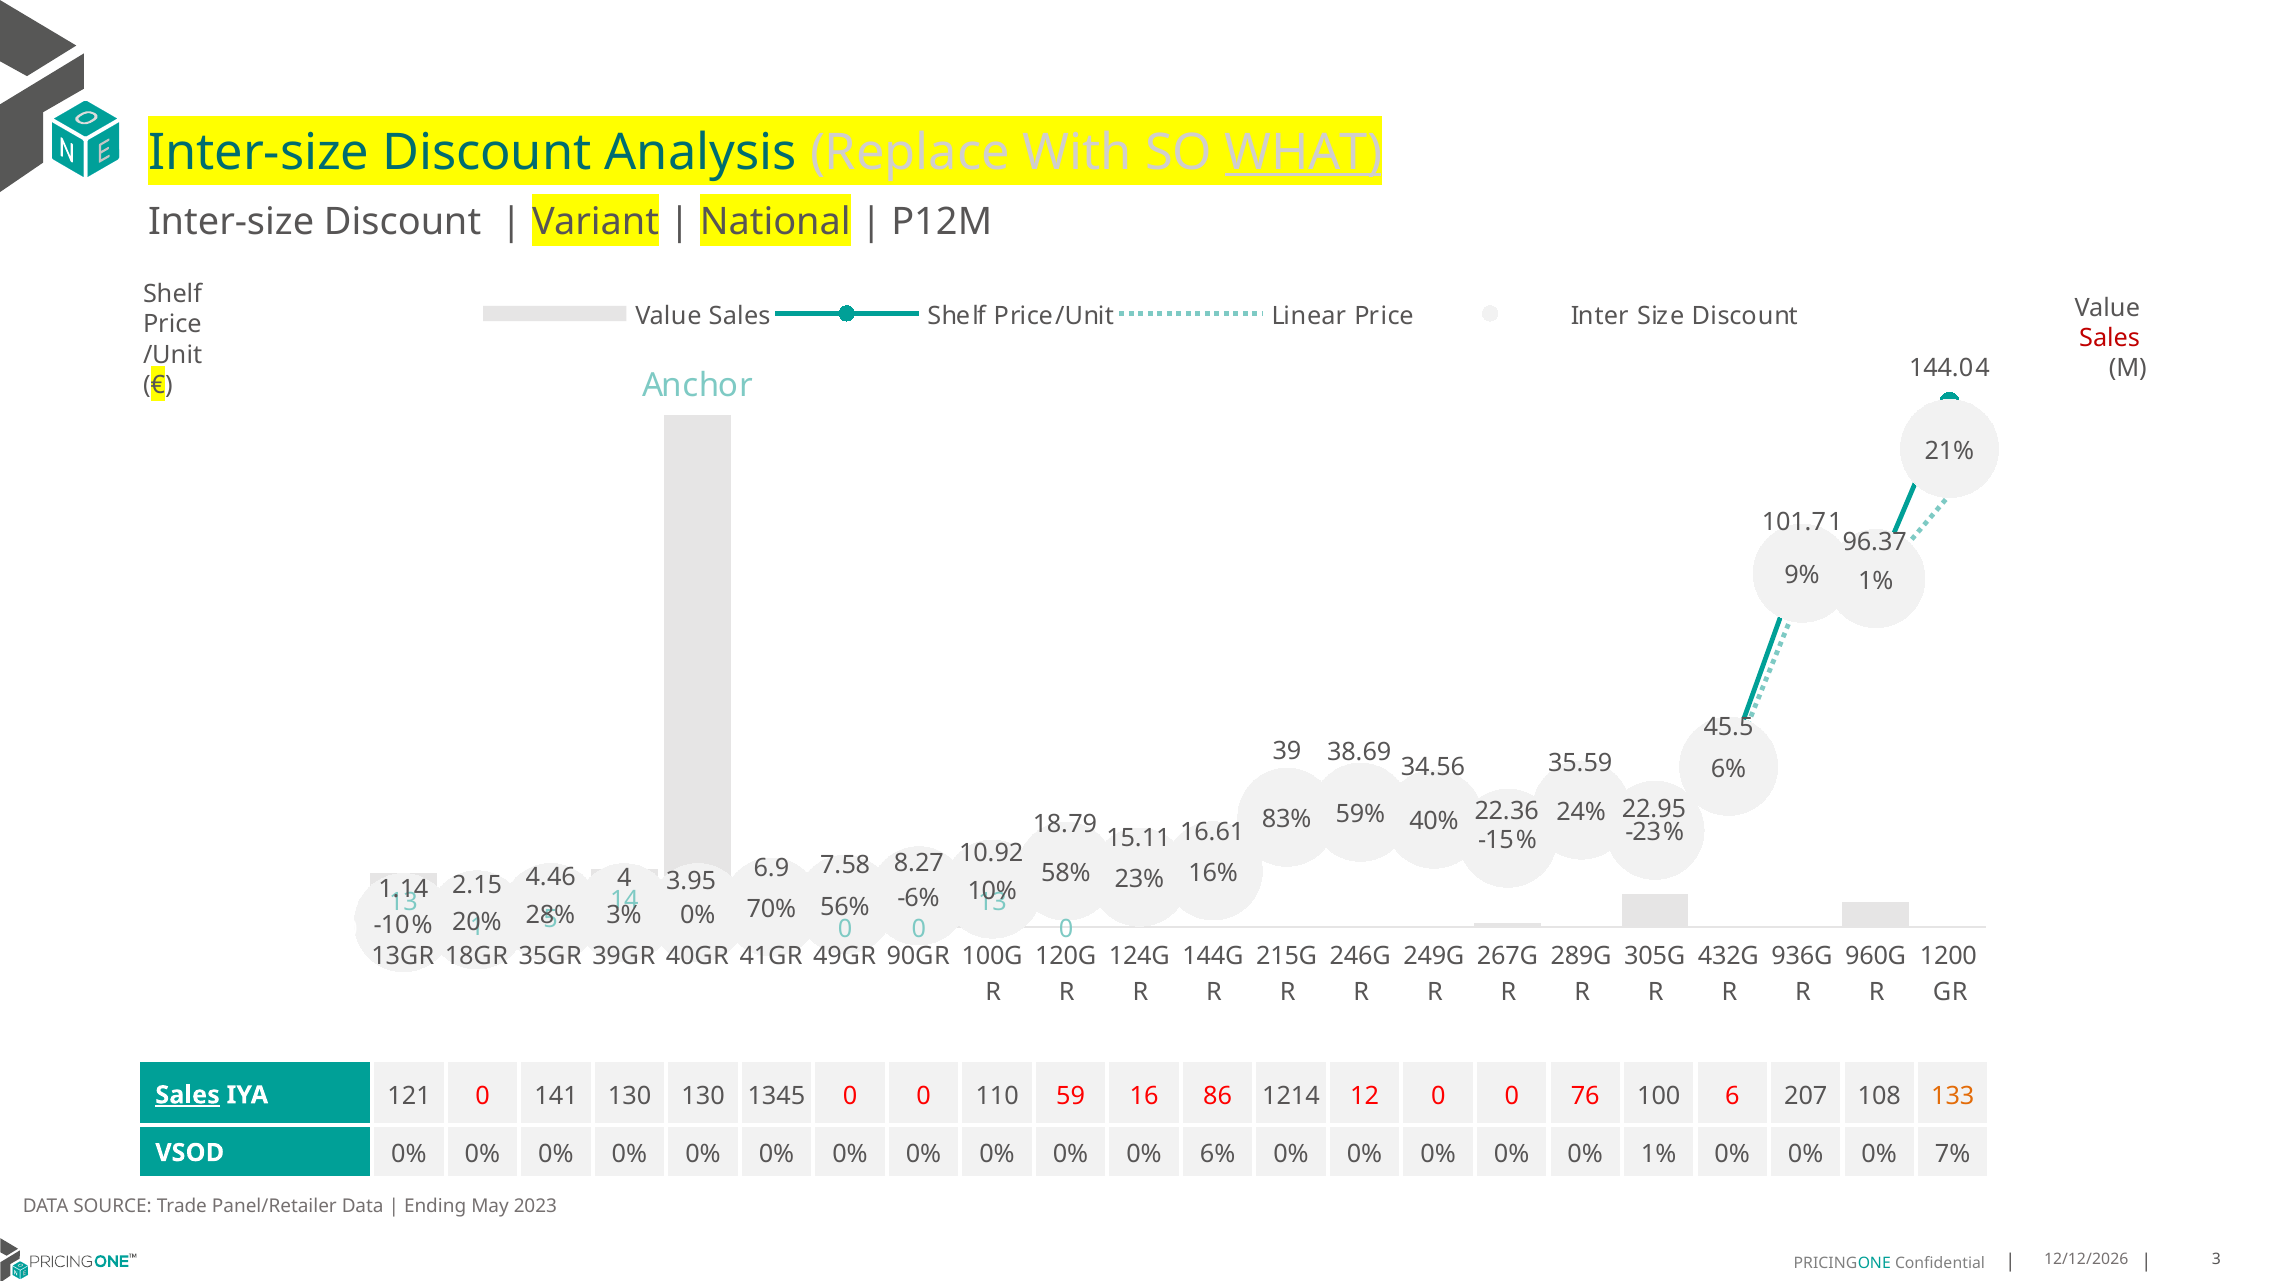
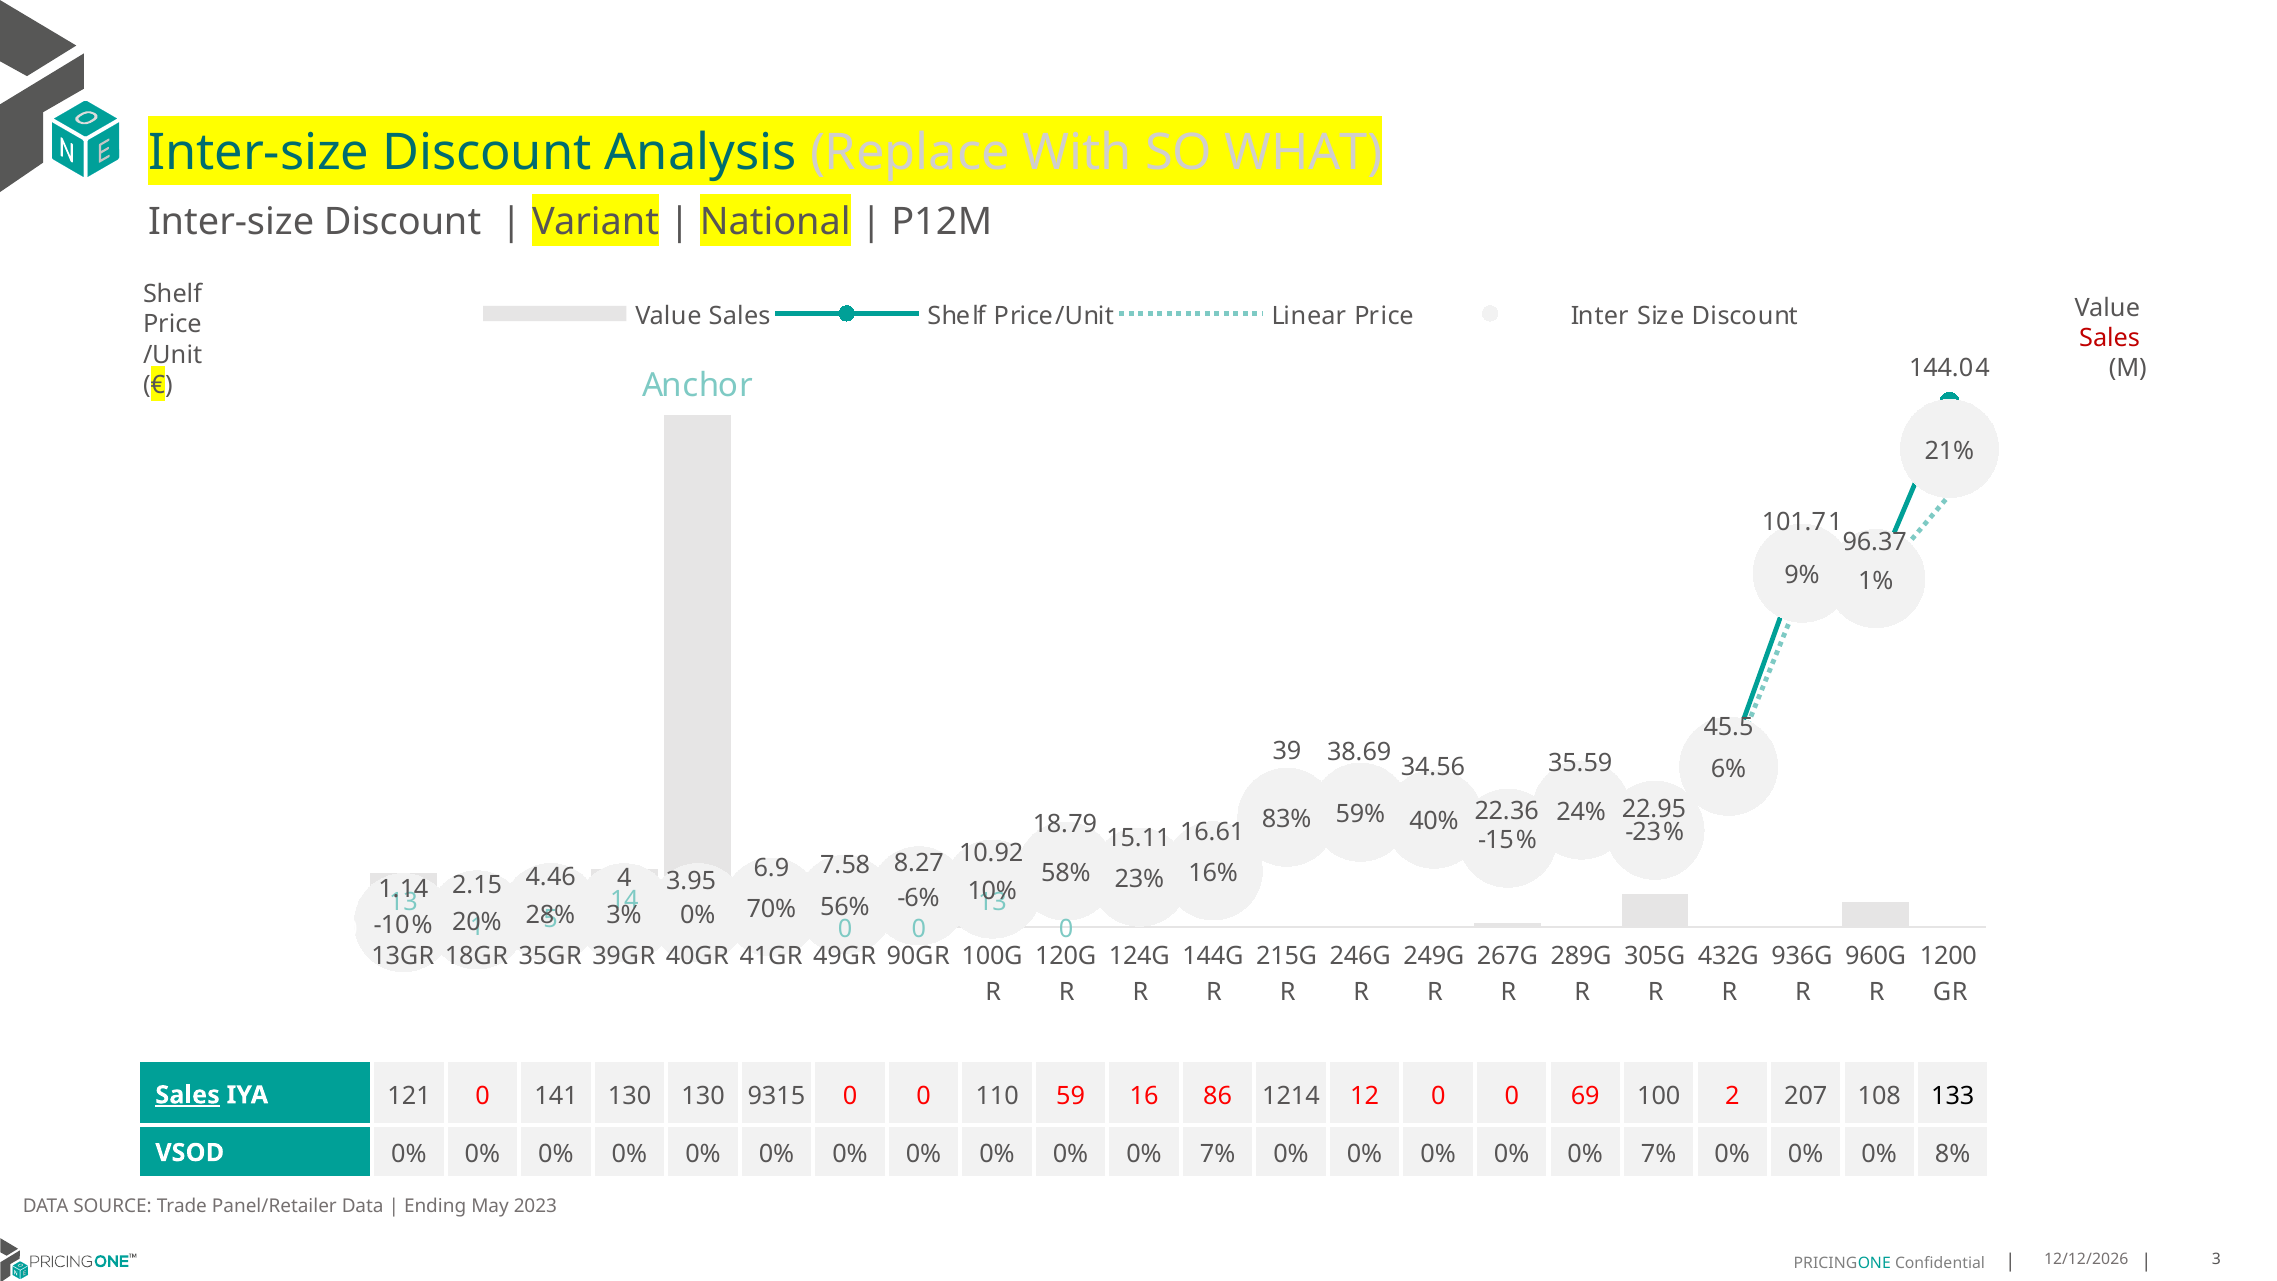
WHAT underline: present -> none
1345: 1345 -> 9315
76: 76 -> 69
6: 6 -> 2
133 colour: orange -> black
6% at (1218, 1154): 6% -> 7%
1% at (1659, 1154): 1% -> 7%
7%: 7% -> 8%
